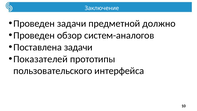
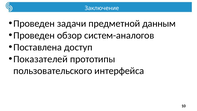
должно: должно -> данным
Поставлена задачи: задачи -> доступ
